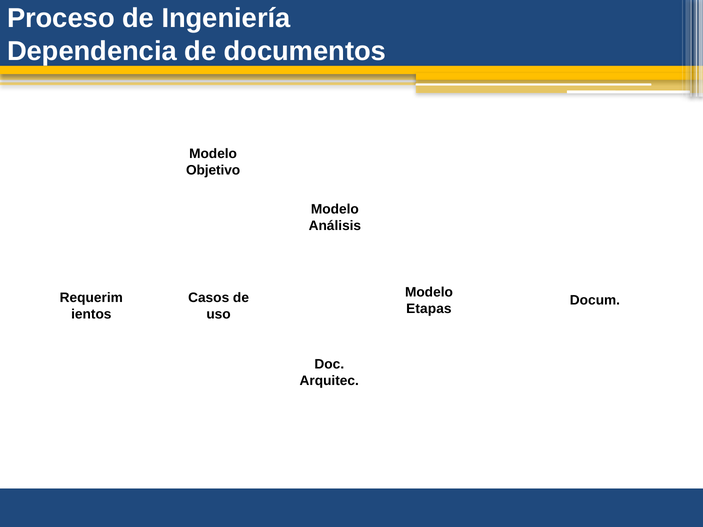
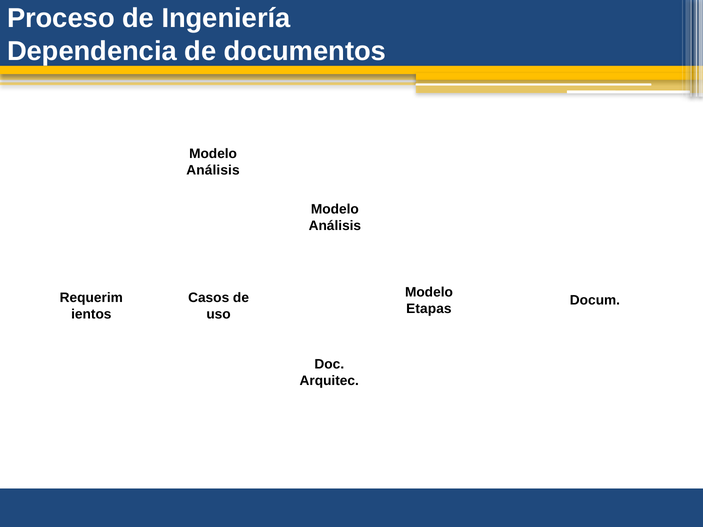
Objetivo at (213, 170): Objetivo -> Análisis
